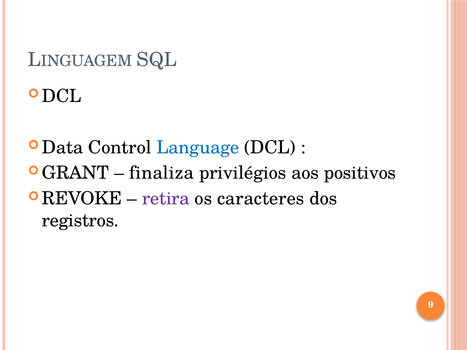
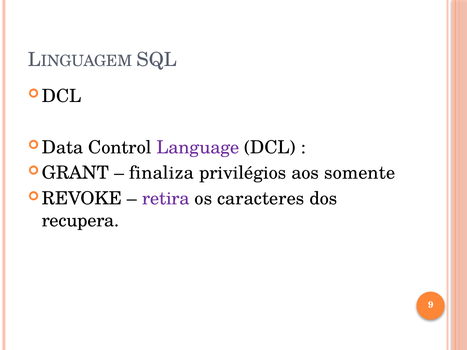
Language colour: blue -> purple
positivos: positivos -> somente
registros: registros -> recupera
